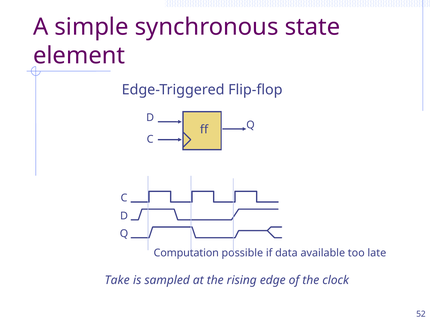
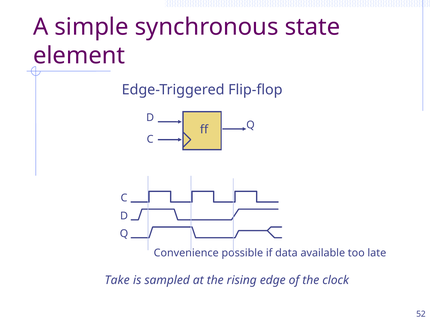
Computation: Computation -> Convenience
